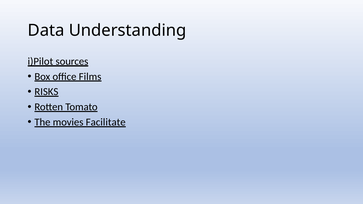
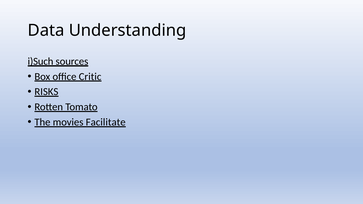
i)Pilot: i)Pilot -> i)Such
Films: Films -> Critic
